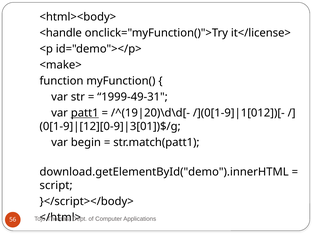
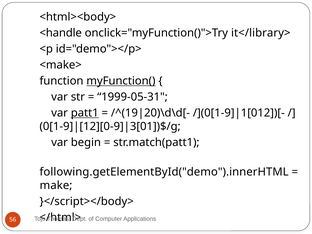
it</license>: it</license> -> it</library>
myFunction( underline: none -> present
1999-49-31: 1999-49-31 -> 1999-05-31
download.getElementById("demo").innerHTML: download.getElementById("demo").innerHTML -> following.getElementById("demo").innerHTML
script: script -> make
